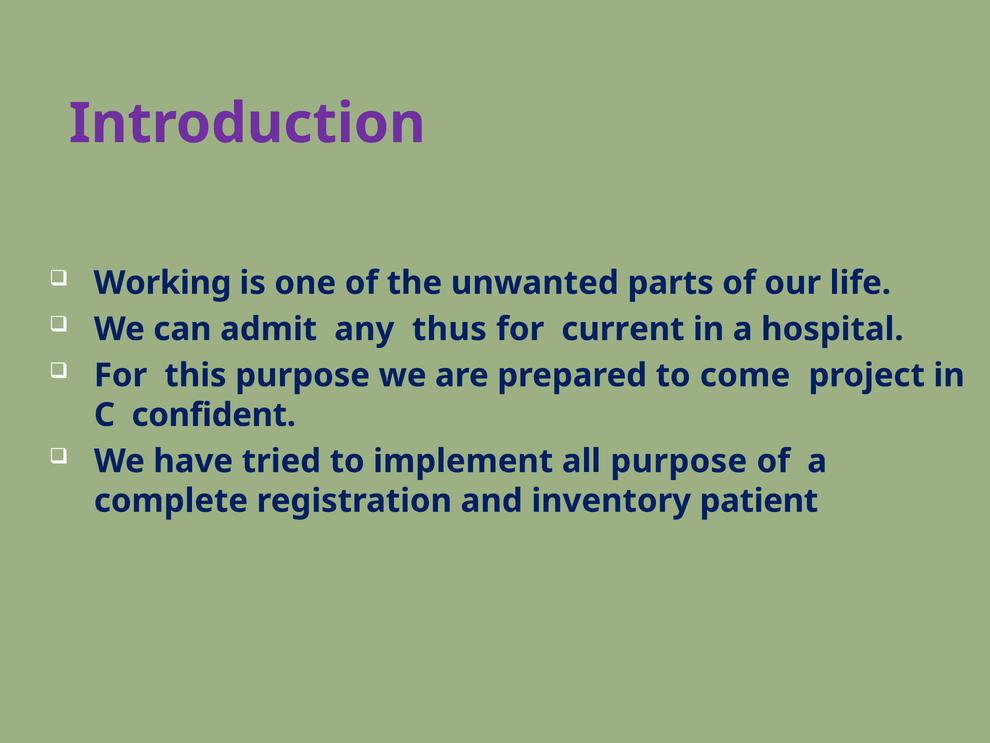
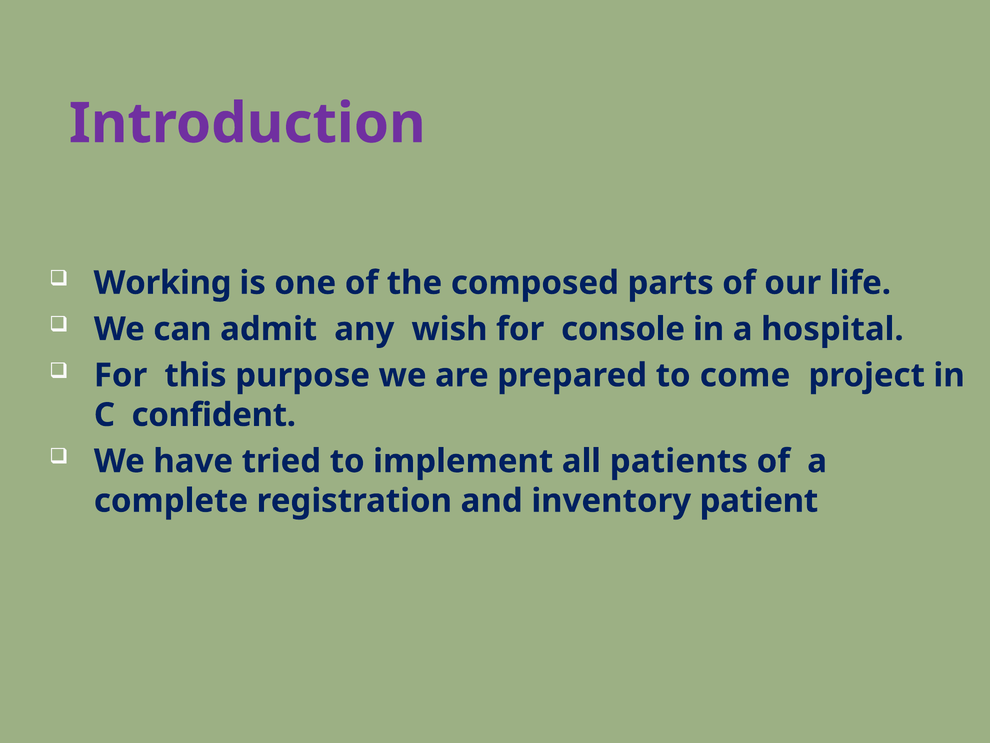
unwanted: unwanted -> composed
thus: thus -> wish
current: current -> console
all purpose: purpose -> patients
